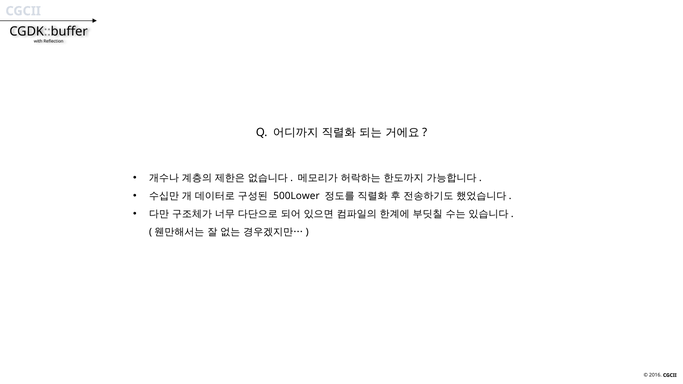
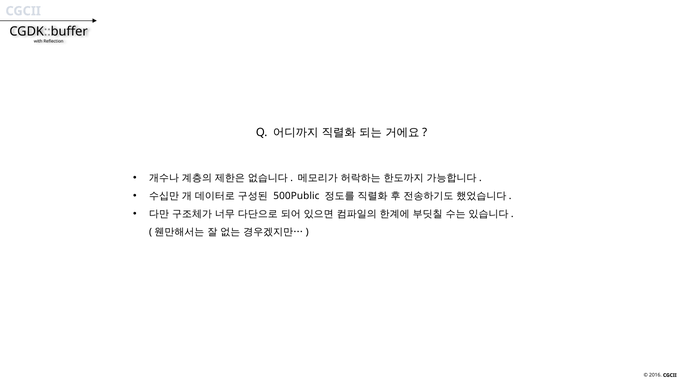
500Lower: 500Lower -> 500Public
